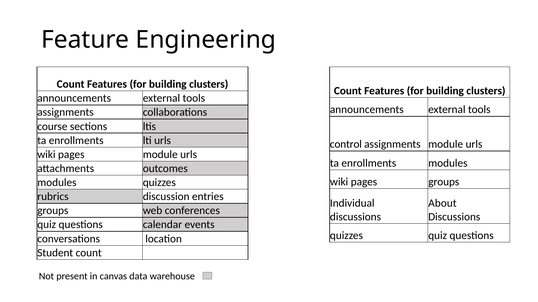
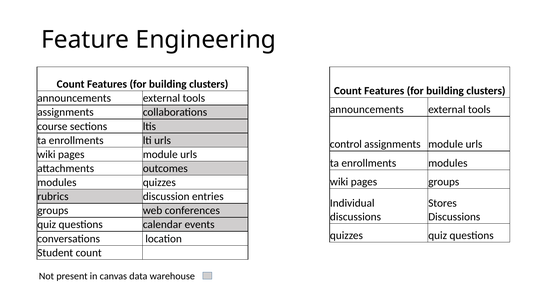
About: About -> Stores
